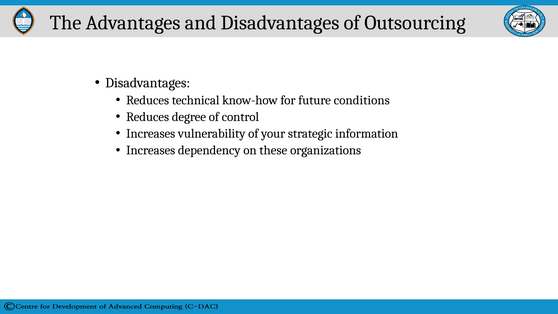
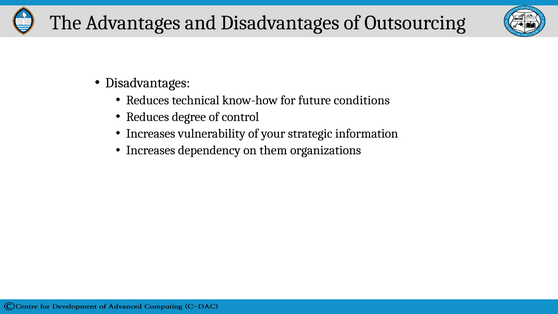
these: these -> them
